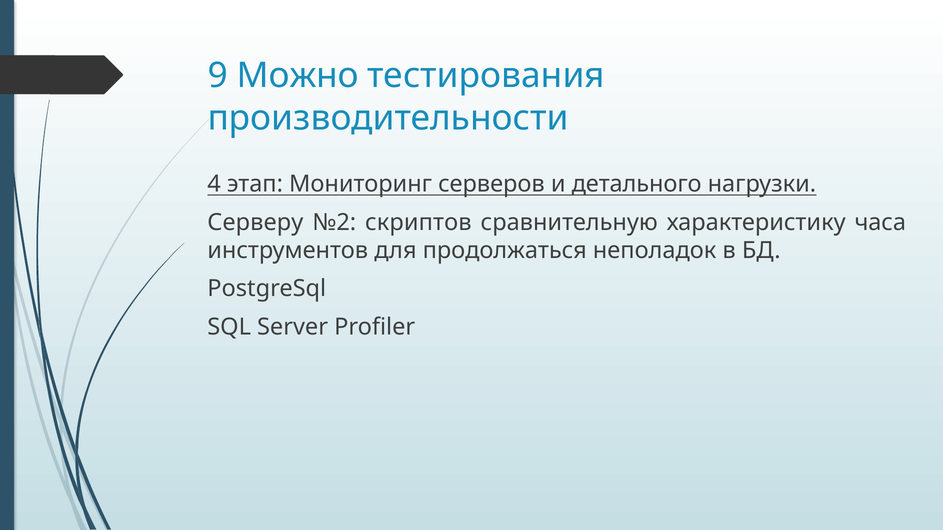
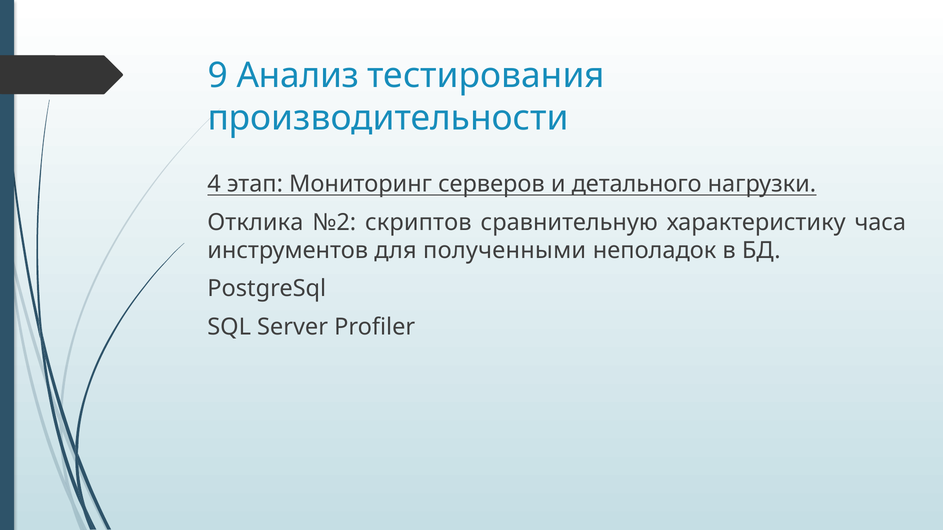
Можно: Можно -> Анализ
Серверу: Серверу -> Отклика
продолжаться: продолжаться -> полученными
